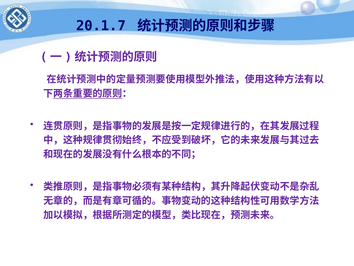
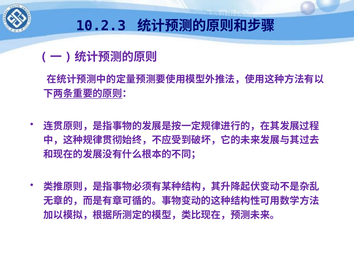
20.1.7: 20.1.7 -> 10.2.3
